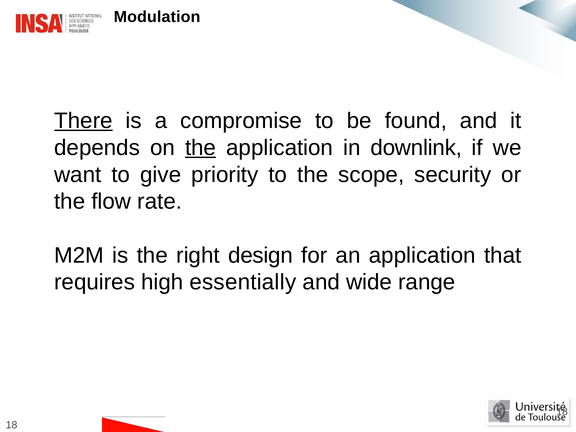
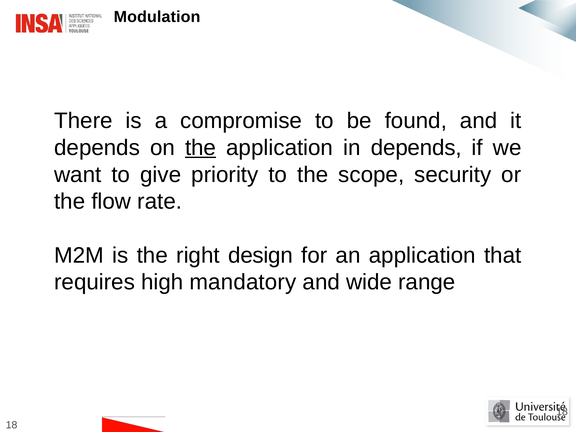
There underline: present -> none
in downlink: downlink -> depends
essentially: essentially -> mandatory
